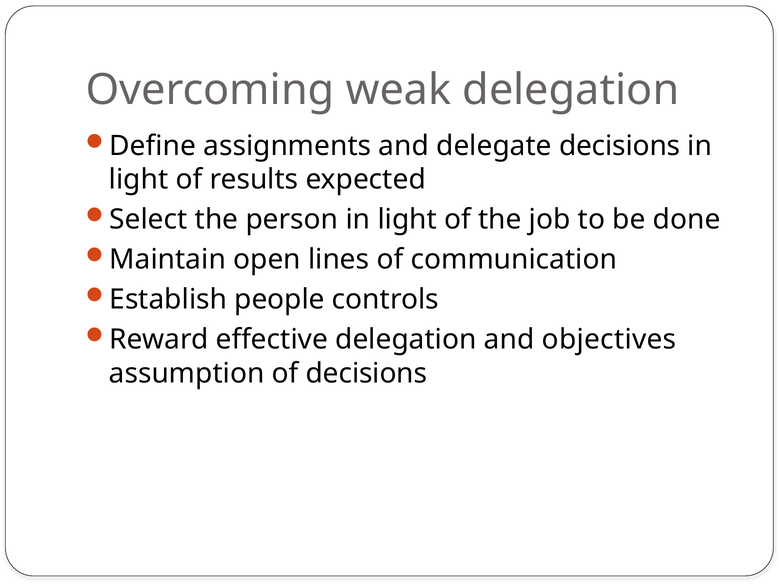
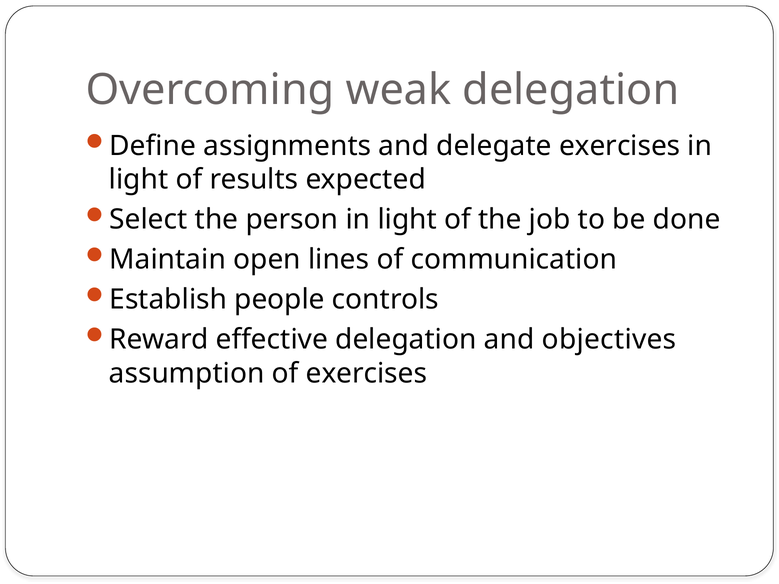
delegate decisions: decisions -> exercises
of decisions: decisions -> exercises
